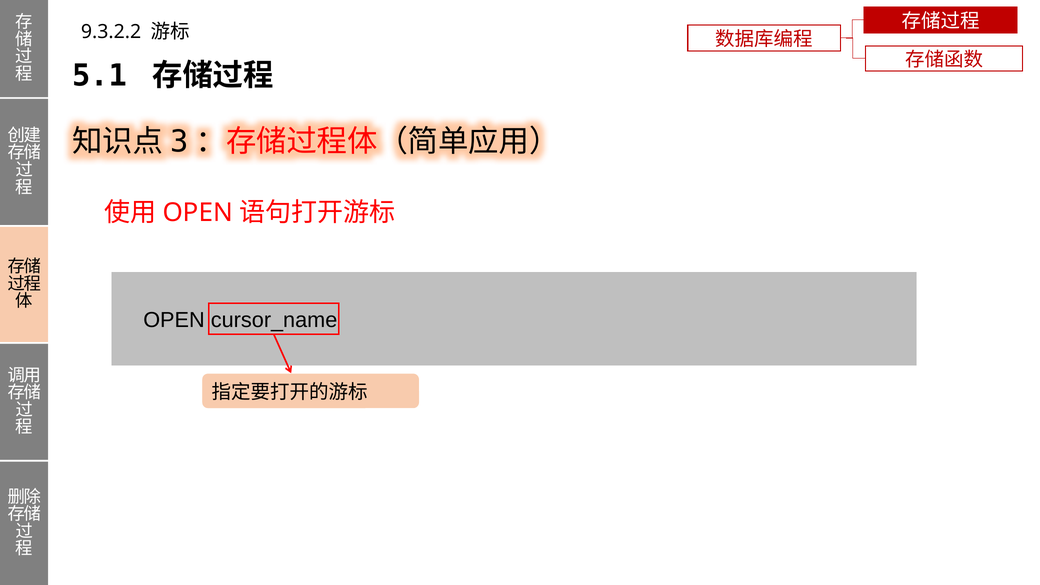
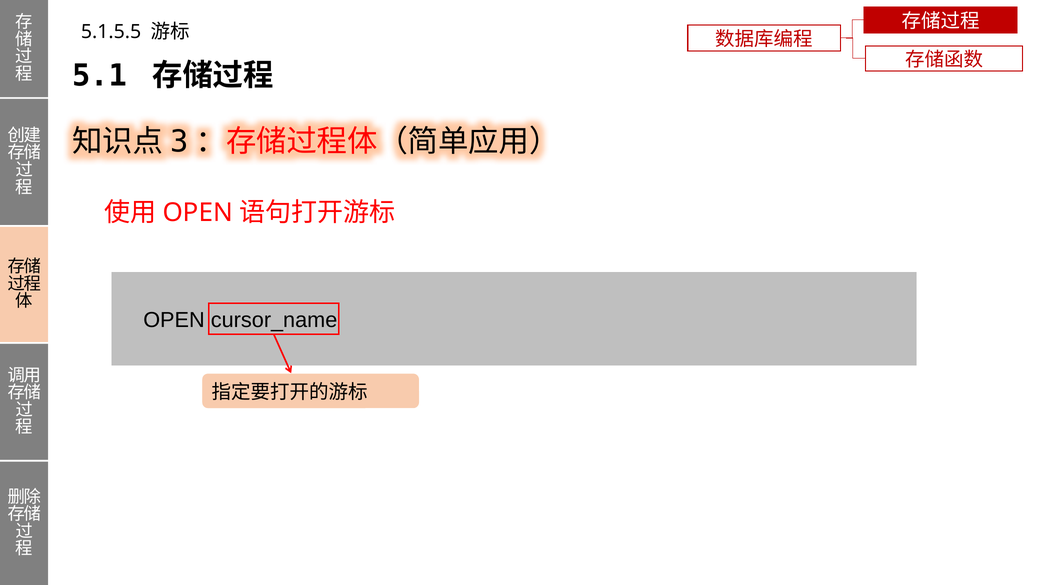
9.3.2.2: 9.3.2.2 -> 5.1.5.5
